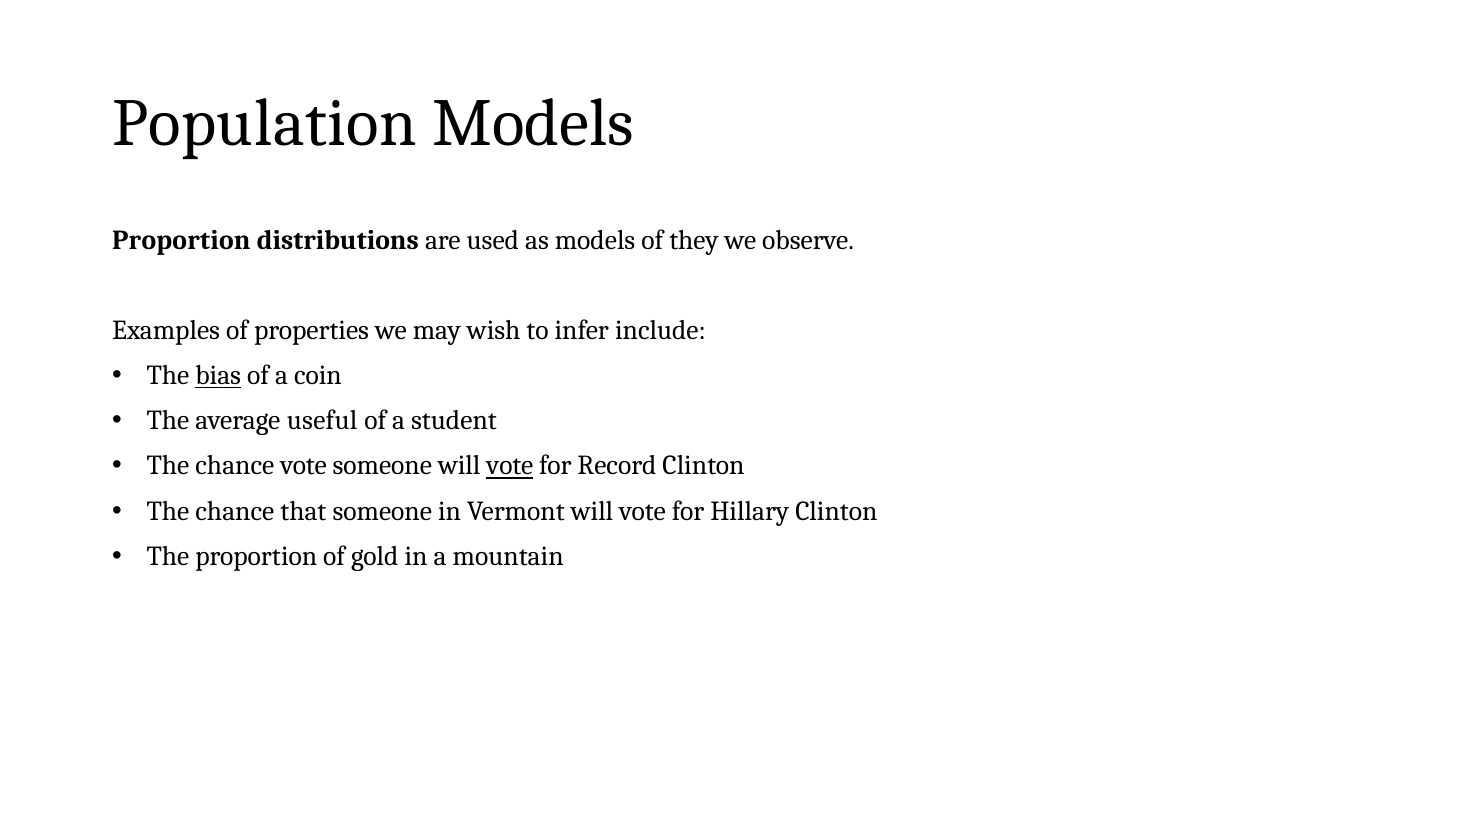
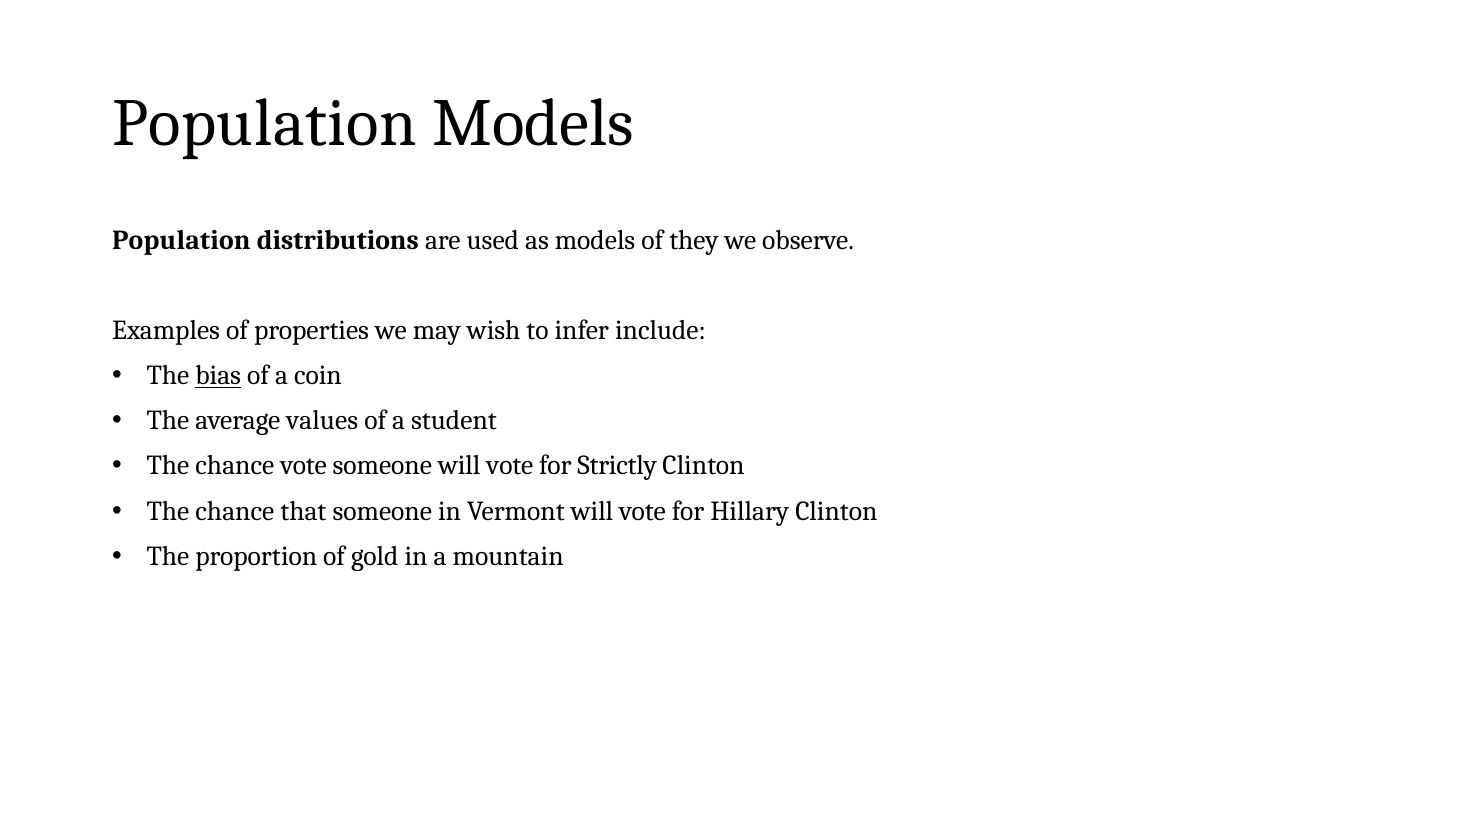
Proportion at (181, 241): Proportion -> Population
useful: useful -> values
vote at (510, 466) underline: present -> none
Record: Record -> Strictly
